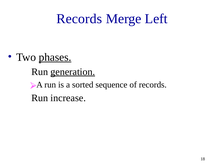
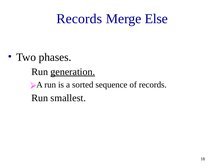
Left: Left -> Else
phases underline: present -> none
increase: increase -> smallest
